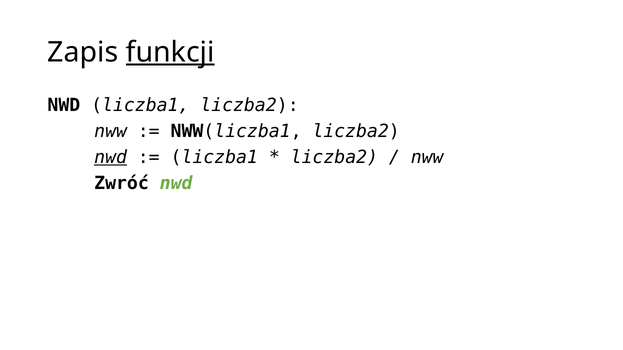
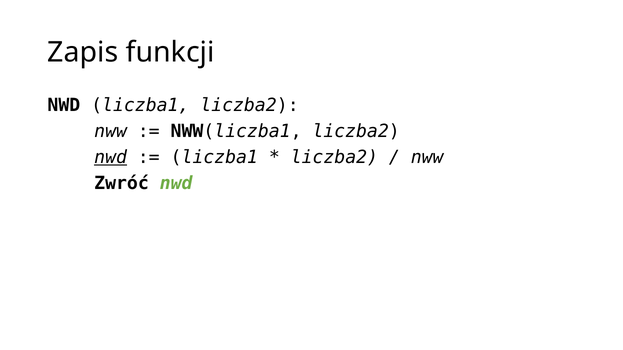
funkcji underline: present -> none
